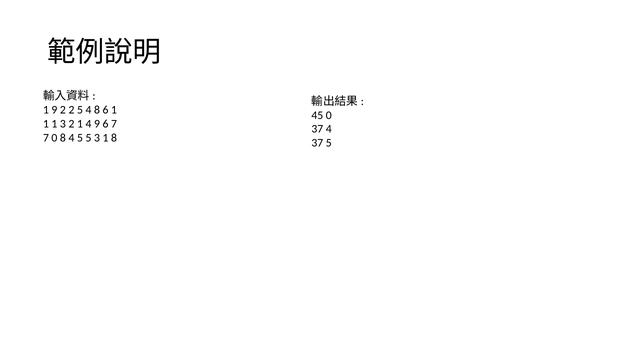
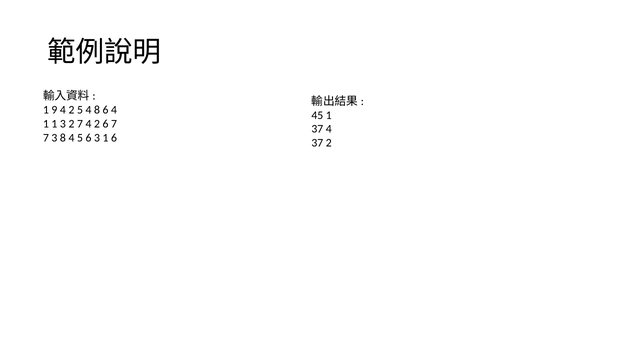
9 2: 2 -> 4
6 1: 1 -> 4
45 0: 0 -> 1
2 1: 1 -> 7
9 at (97, 124): 9 -> 2
7 0: 0 -> 3
5 5: 5 -> 6
1 8: 8 -> 6
37 5: 5 -> 2
